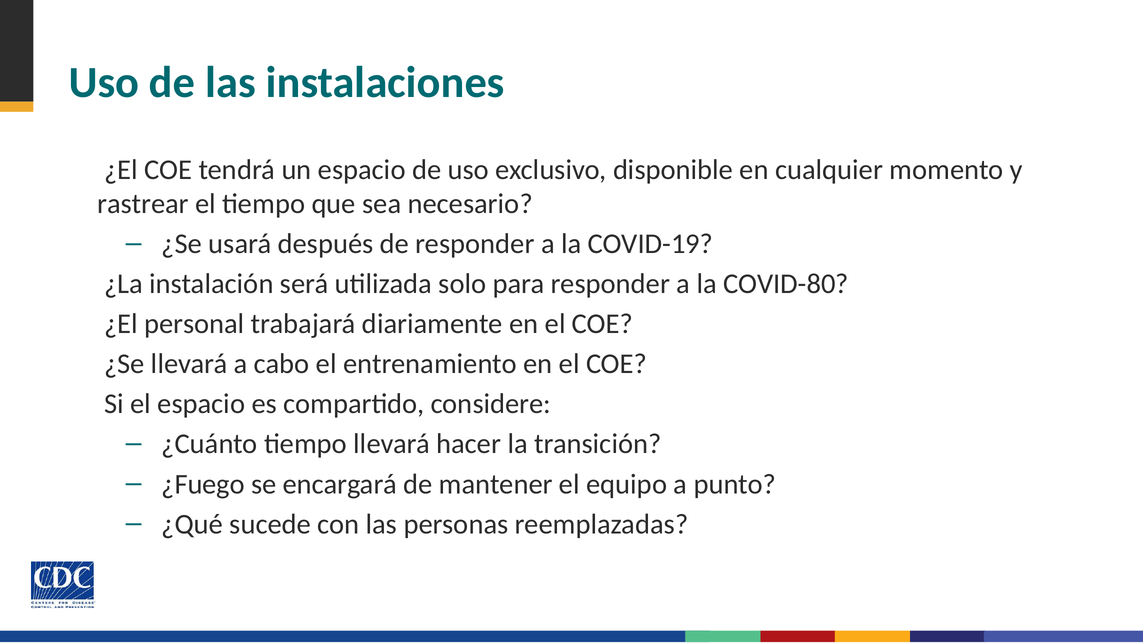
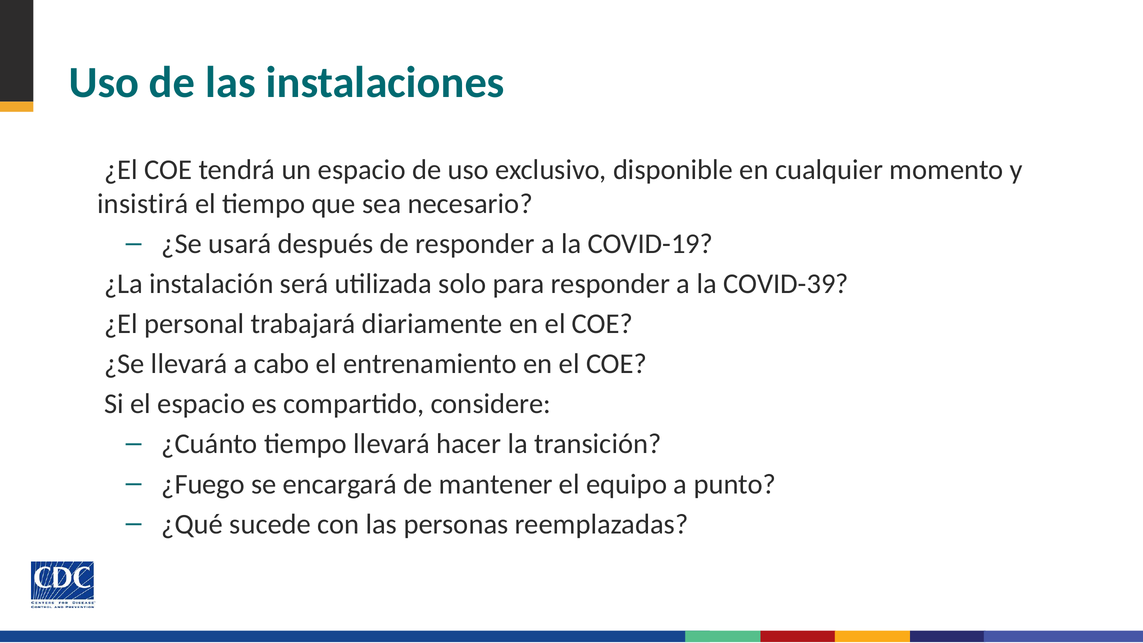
rastrear: rastrear -> insistirá
COVID-80: COVID-80 -> COVID-39
